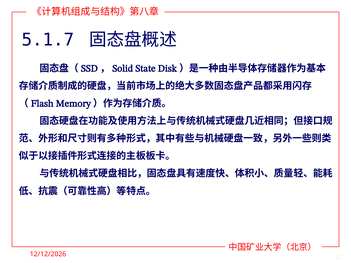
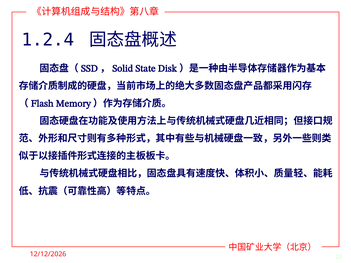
5.1.7: 5.1.7 -> 1.2.4
